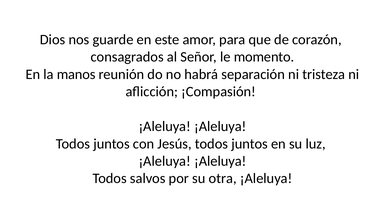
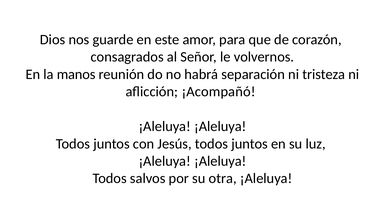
momento: momento -> volvernos
¡Compasión: ¡Compasión -> ¡Acompañó
